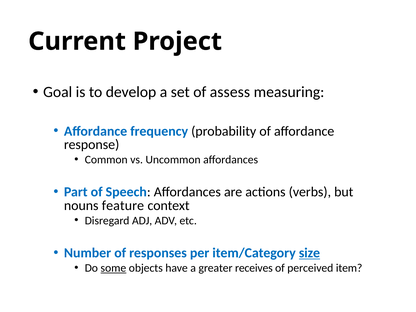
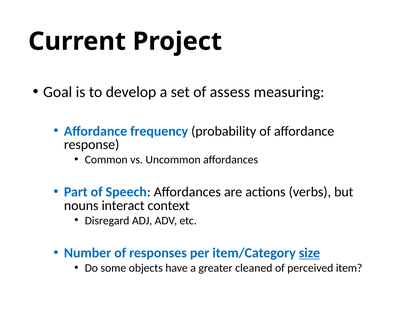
feature: feature -> interact
some underline: present -> none
receives: receives -> cleaned
